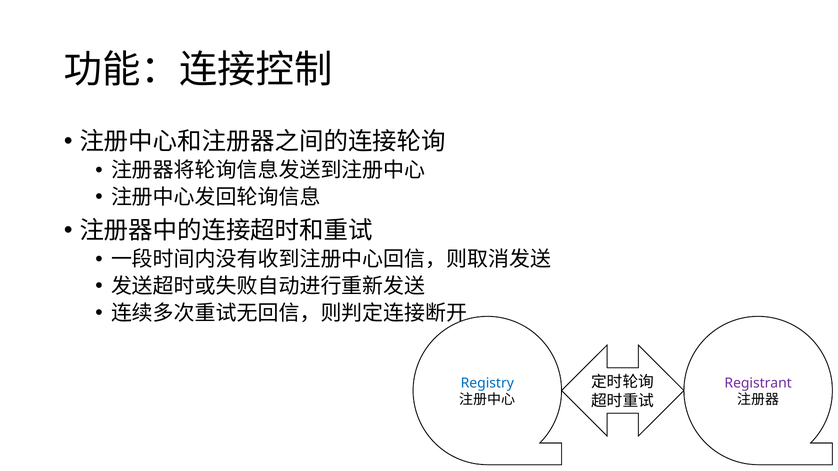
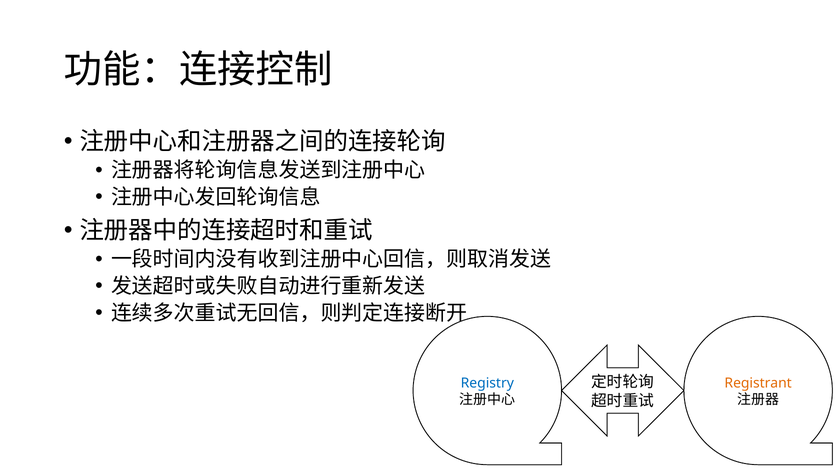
Registrant colour: purple -> orange
